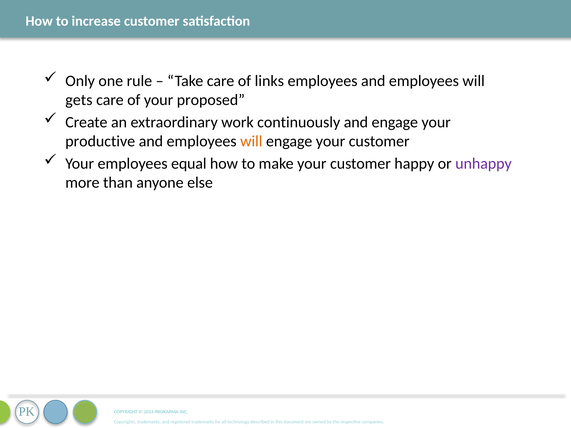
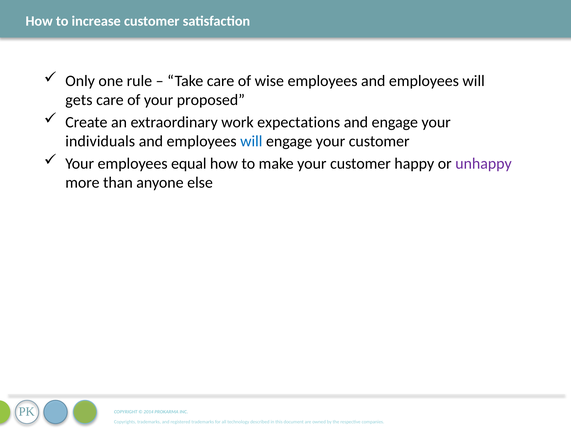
links: links -> wise
continuously: continuously -> expectations
productive: productive -> individuals
will at (251, 141) colour: orange -> blue
